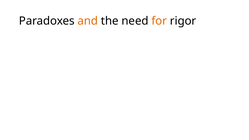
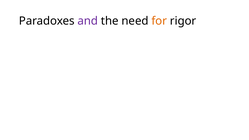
and colour: orange -> purple
